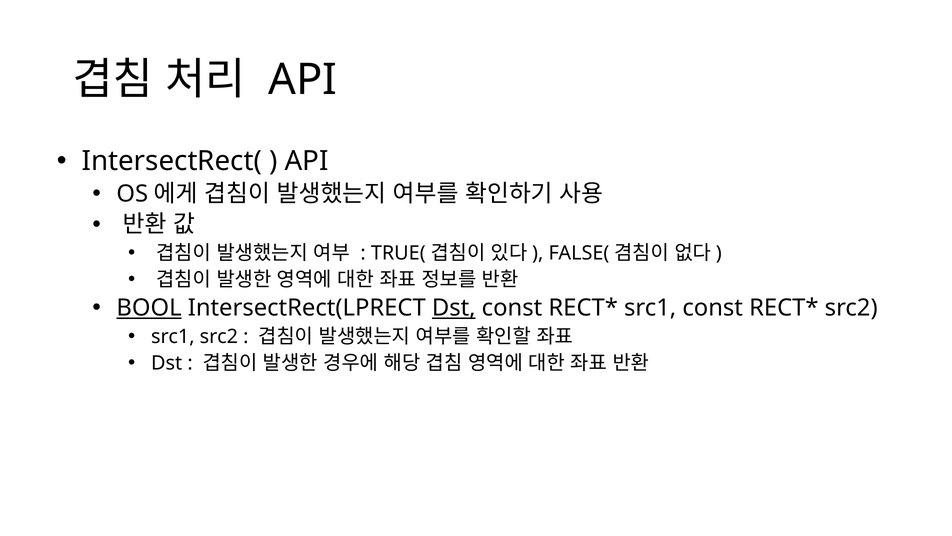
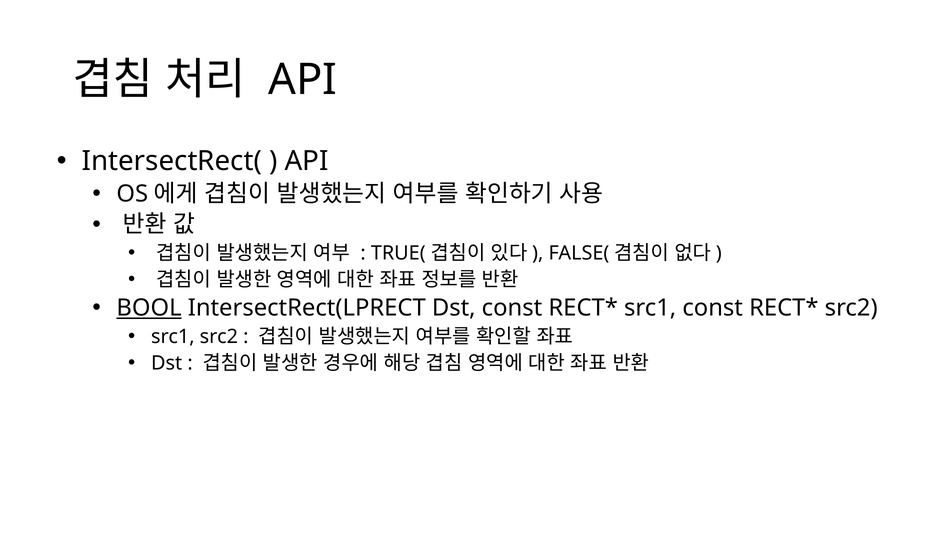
Dst at (454, 308) underline: present -> none
